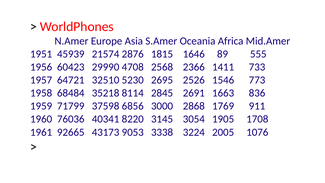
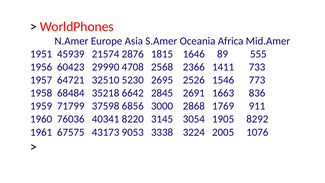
8114: 8114 -> 6642
1708: 1708 -> 8292
92665: 92665 -> 67575
